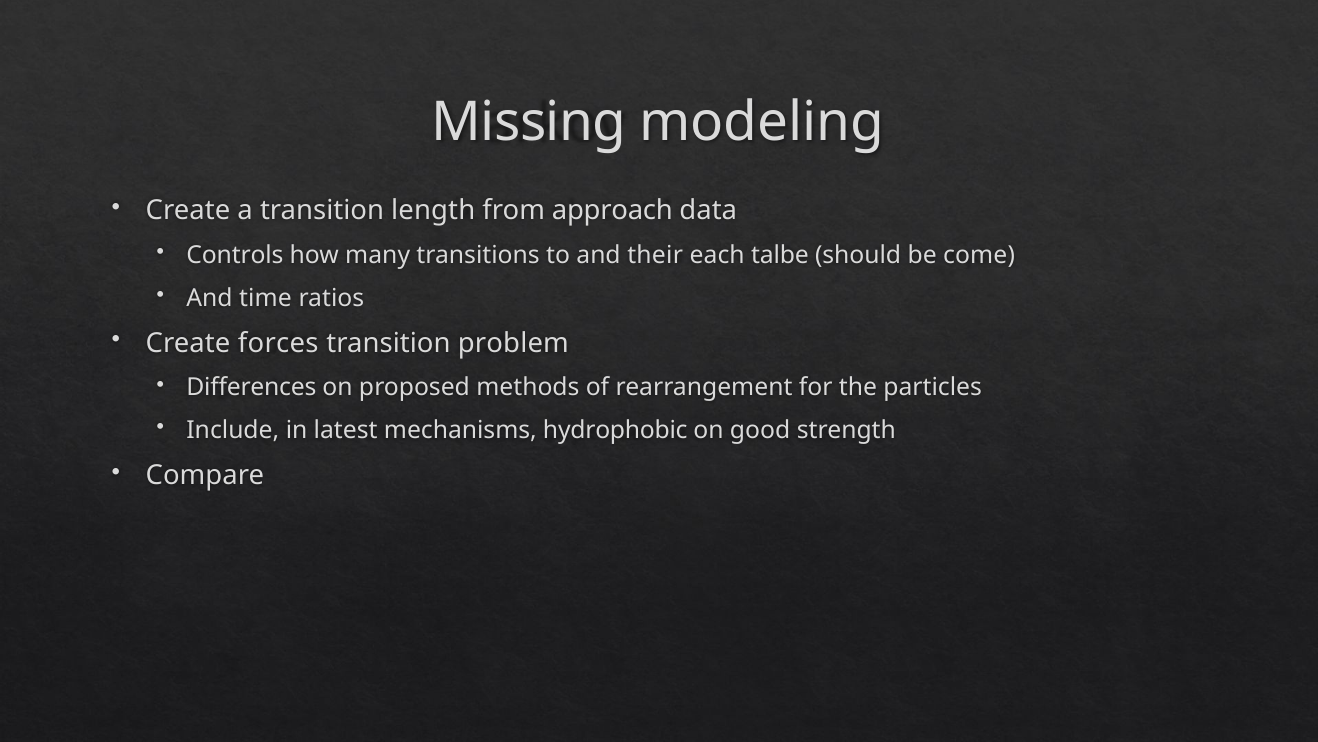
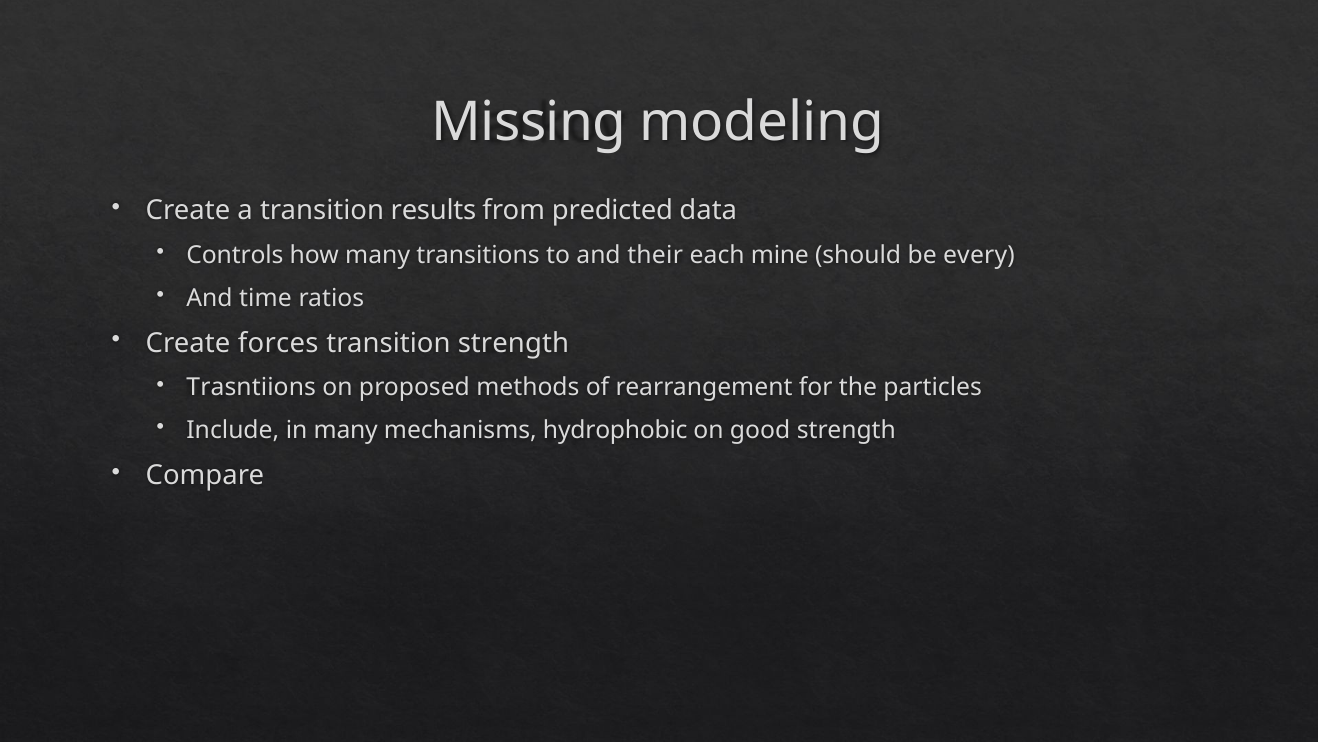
length: length -> results
approach: approach -> predicted
talbe: talbe -> mine
come: come -> every
transition problem: problem -> strength
Differences: Differences -> Trasntiions
in latest: latest -> many
